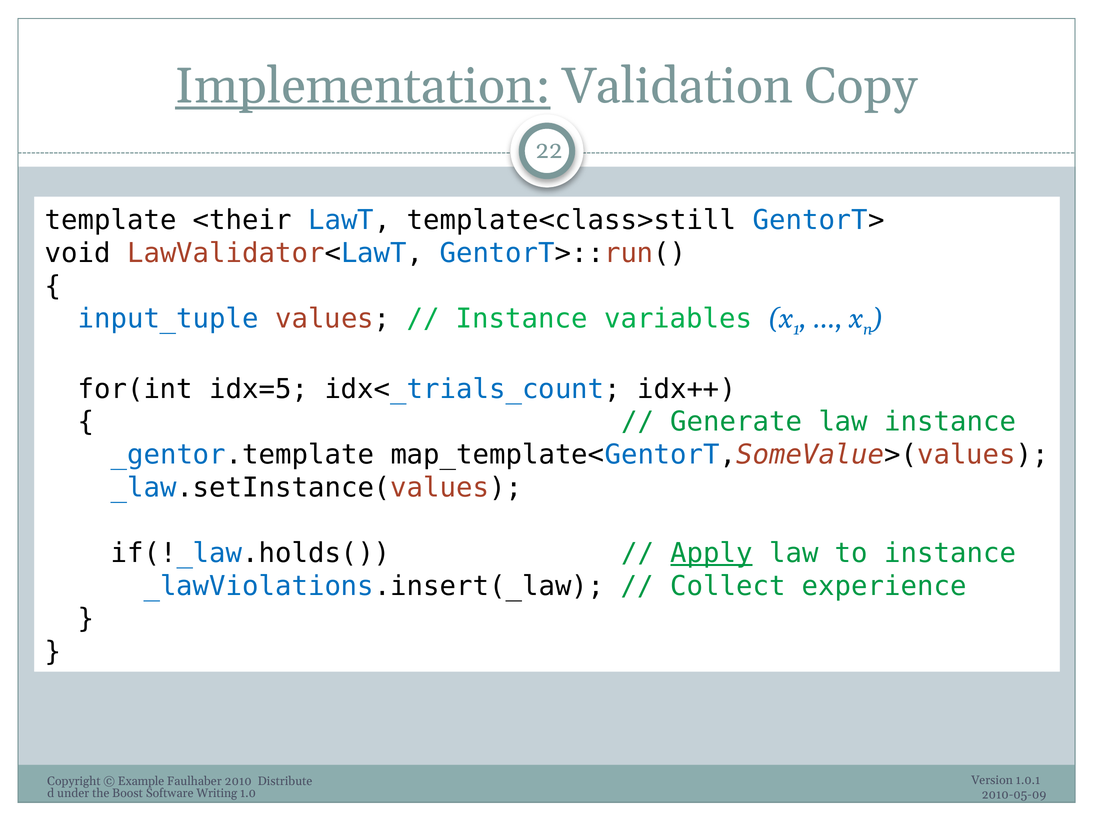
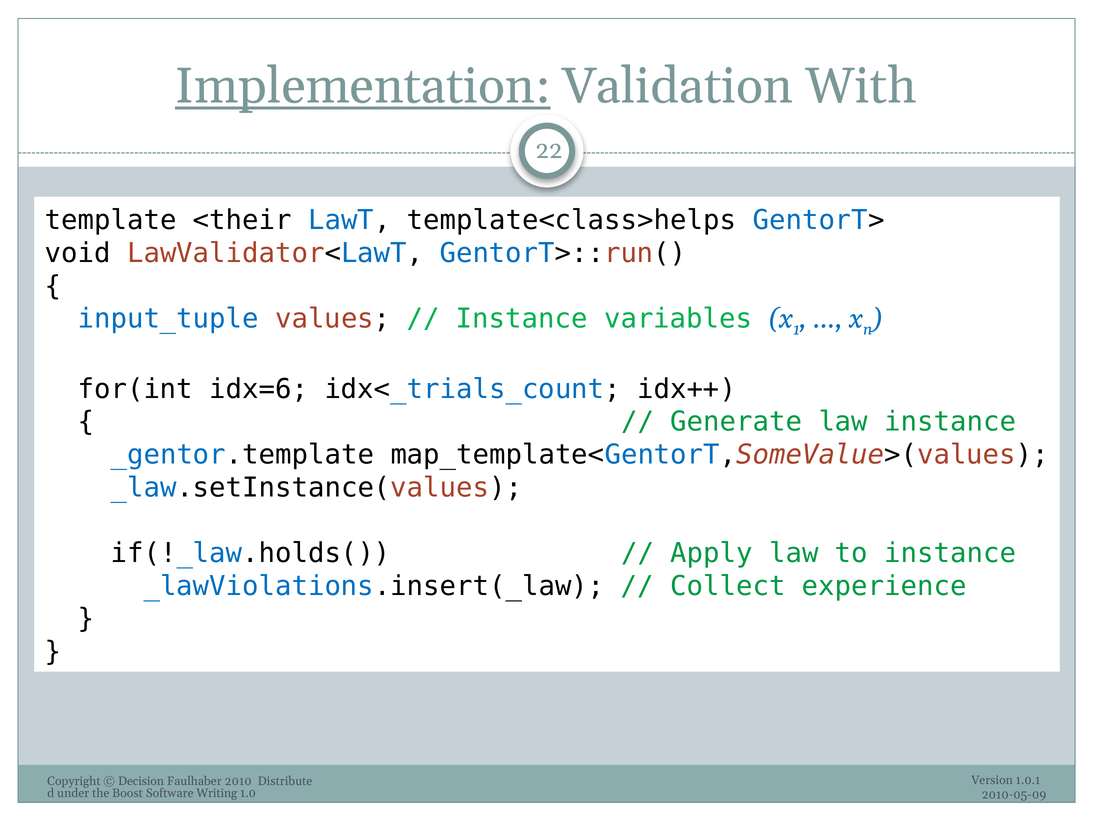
Copy: Copy -> With
template<class>still: template<class>still -> template<class>helps
idx=5: idx=5 -> idx=6
Apply underline: present -> none
Example: Example -> Decision
